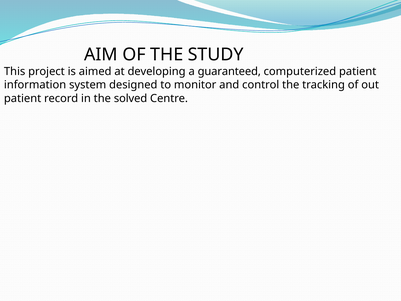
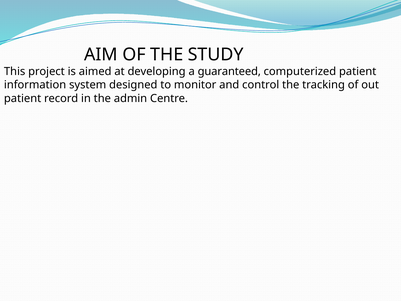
solved: solved -> admin
